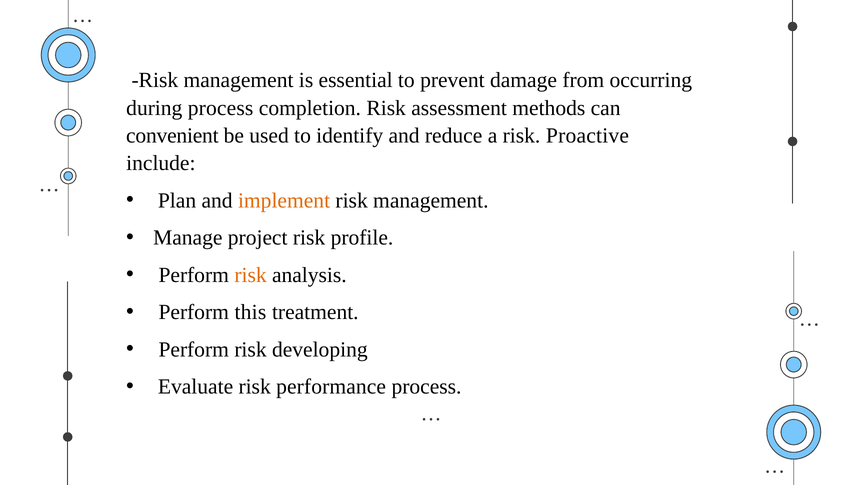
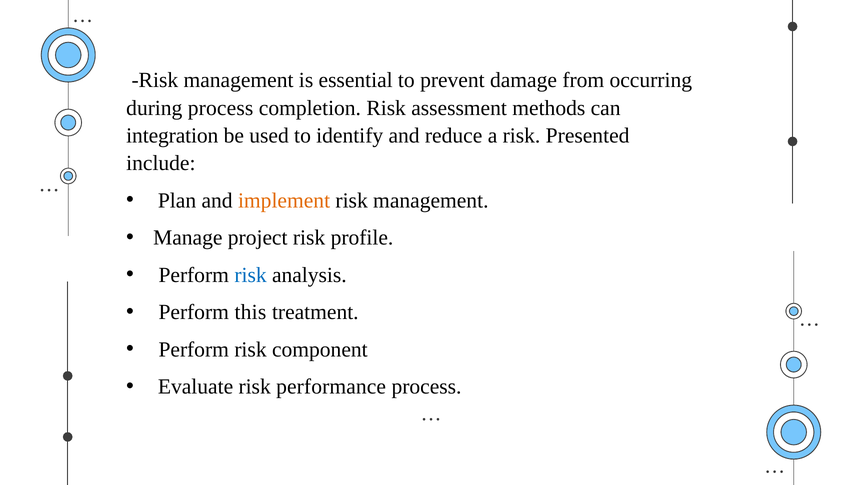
convenient: convenient -> integration
Proactive: Proactive -> Presented
risk at (251, 275) colour: orange -> blue
developing: developing -> component
